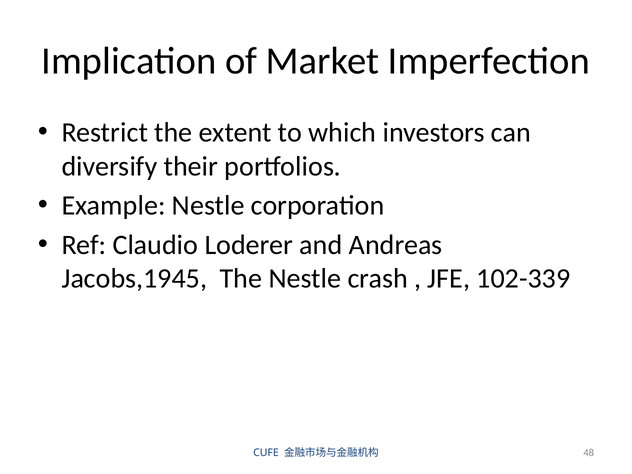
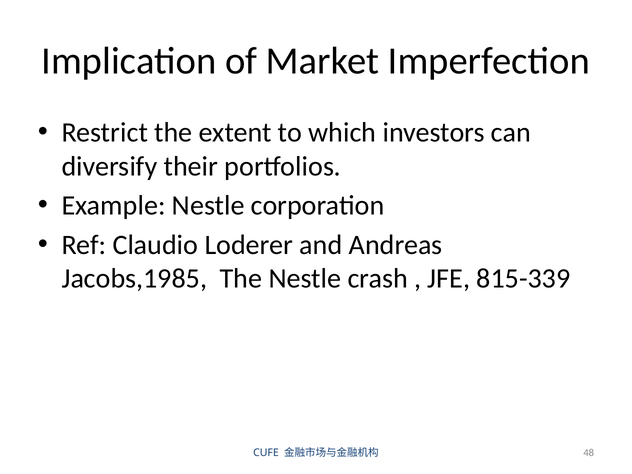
Jacobs,1945: Jacobs,1945 -> Jacobs,1985
102-339: 102-339 -> 815-339
